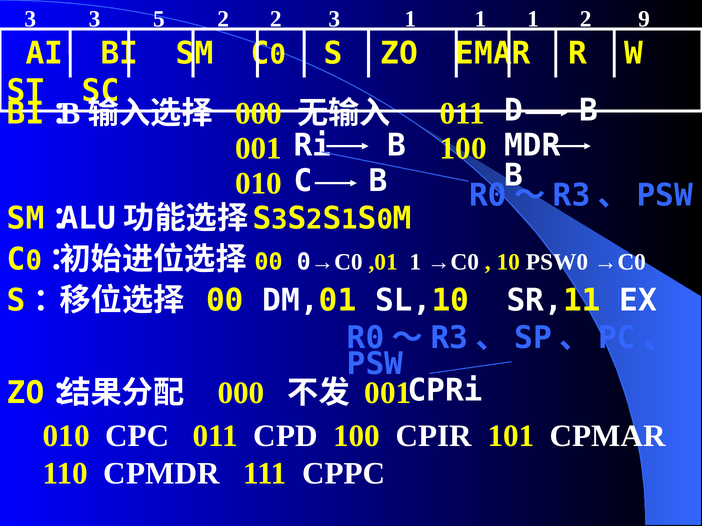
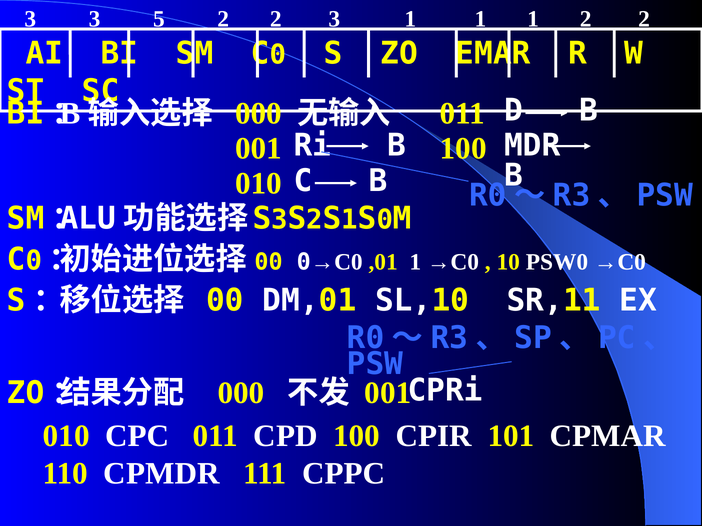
1 2 9: 9 -> 2
